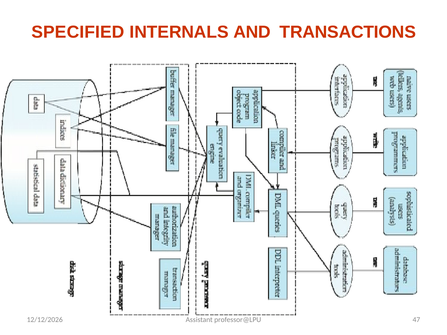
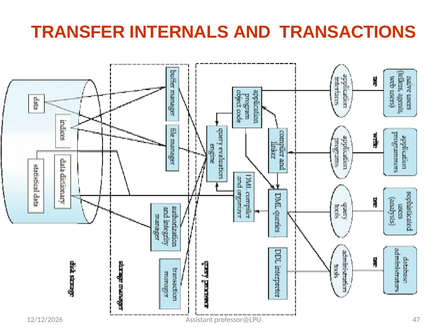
SPECIFIED: SPECIFIED -> TRANSFER
